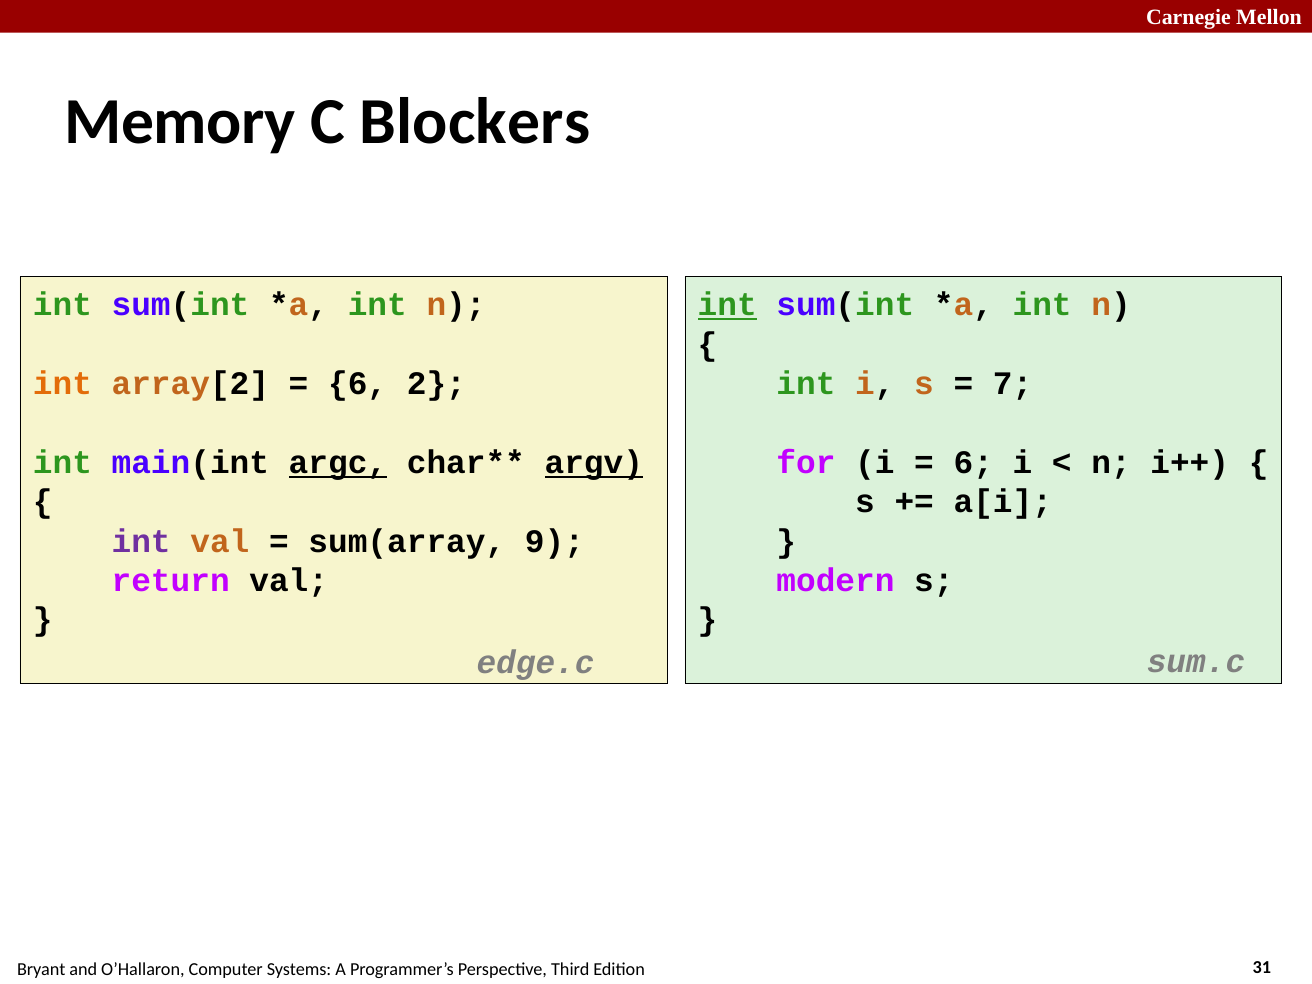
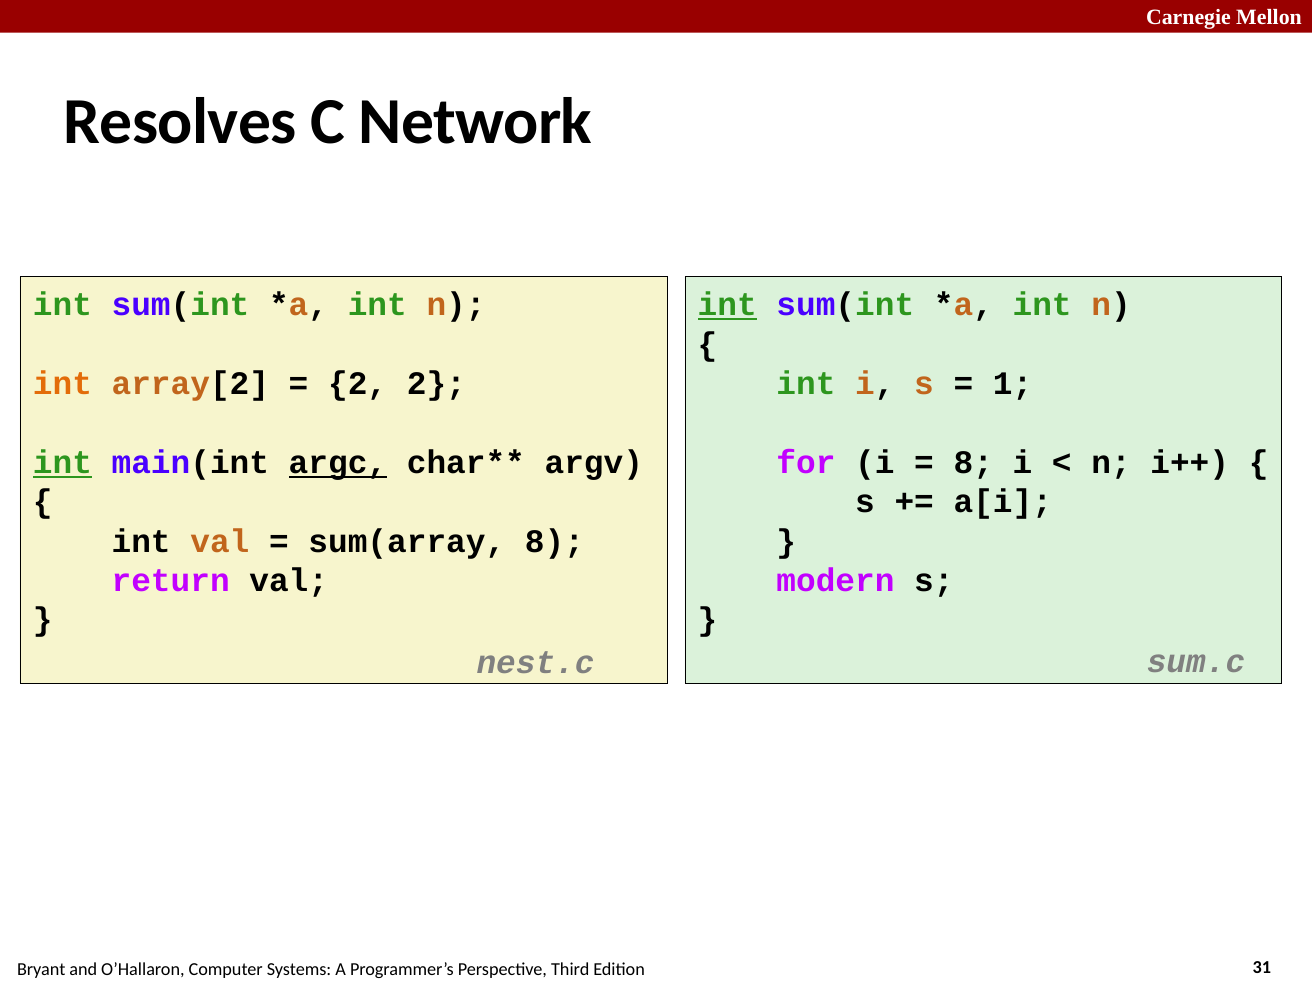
Memory: Memory -> Resolves
Blockers: Blockers -> Network
6 at (358, 384): 6 -> 2
7: 7 -> 1
int at (62, 463) underline: none -> present
argv underline: present -> none
6 at (973, 463): 6 -> 8
int at (141, 541) colour: purple -> black
sum(array 9: 9 -> 8
edge.c: edge.c -> nest.c
